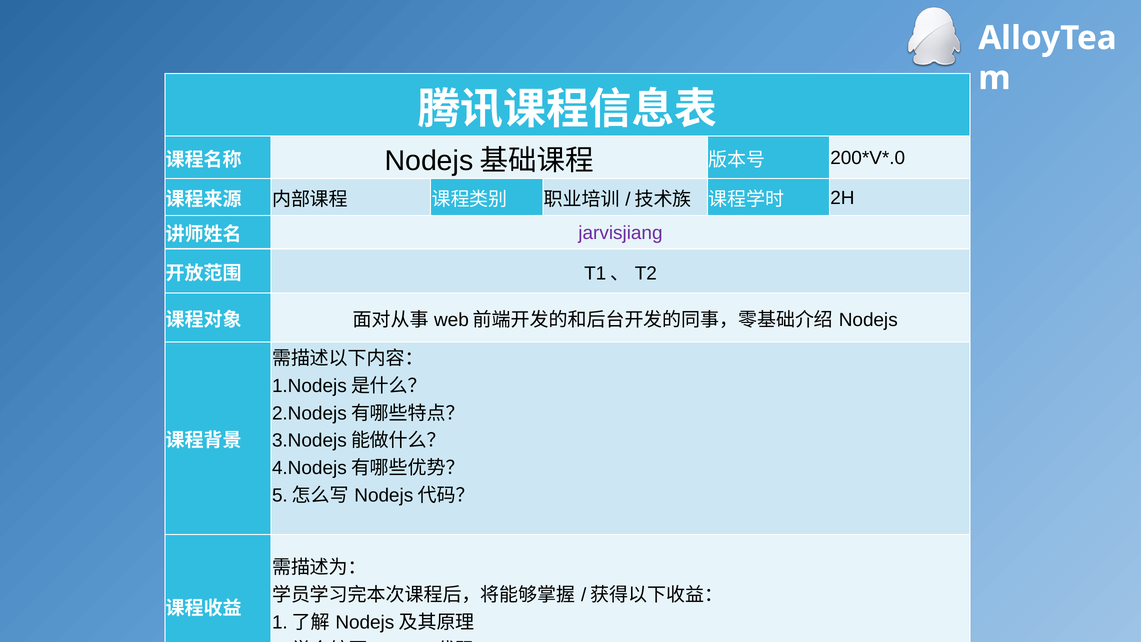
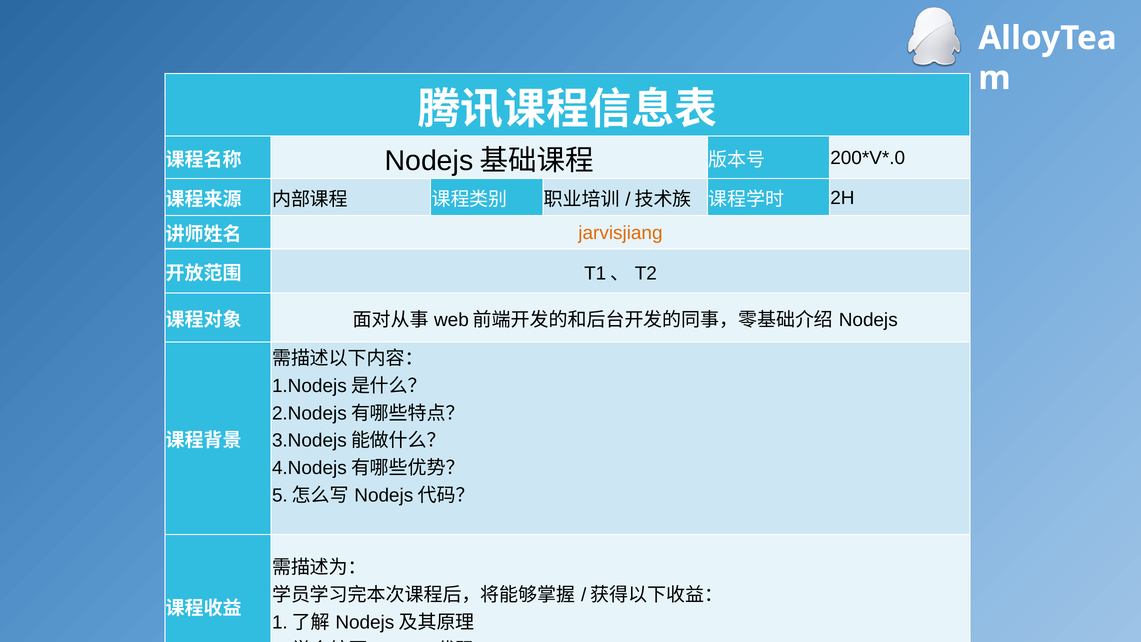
jarvisjiang colour: purple -> orange
